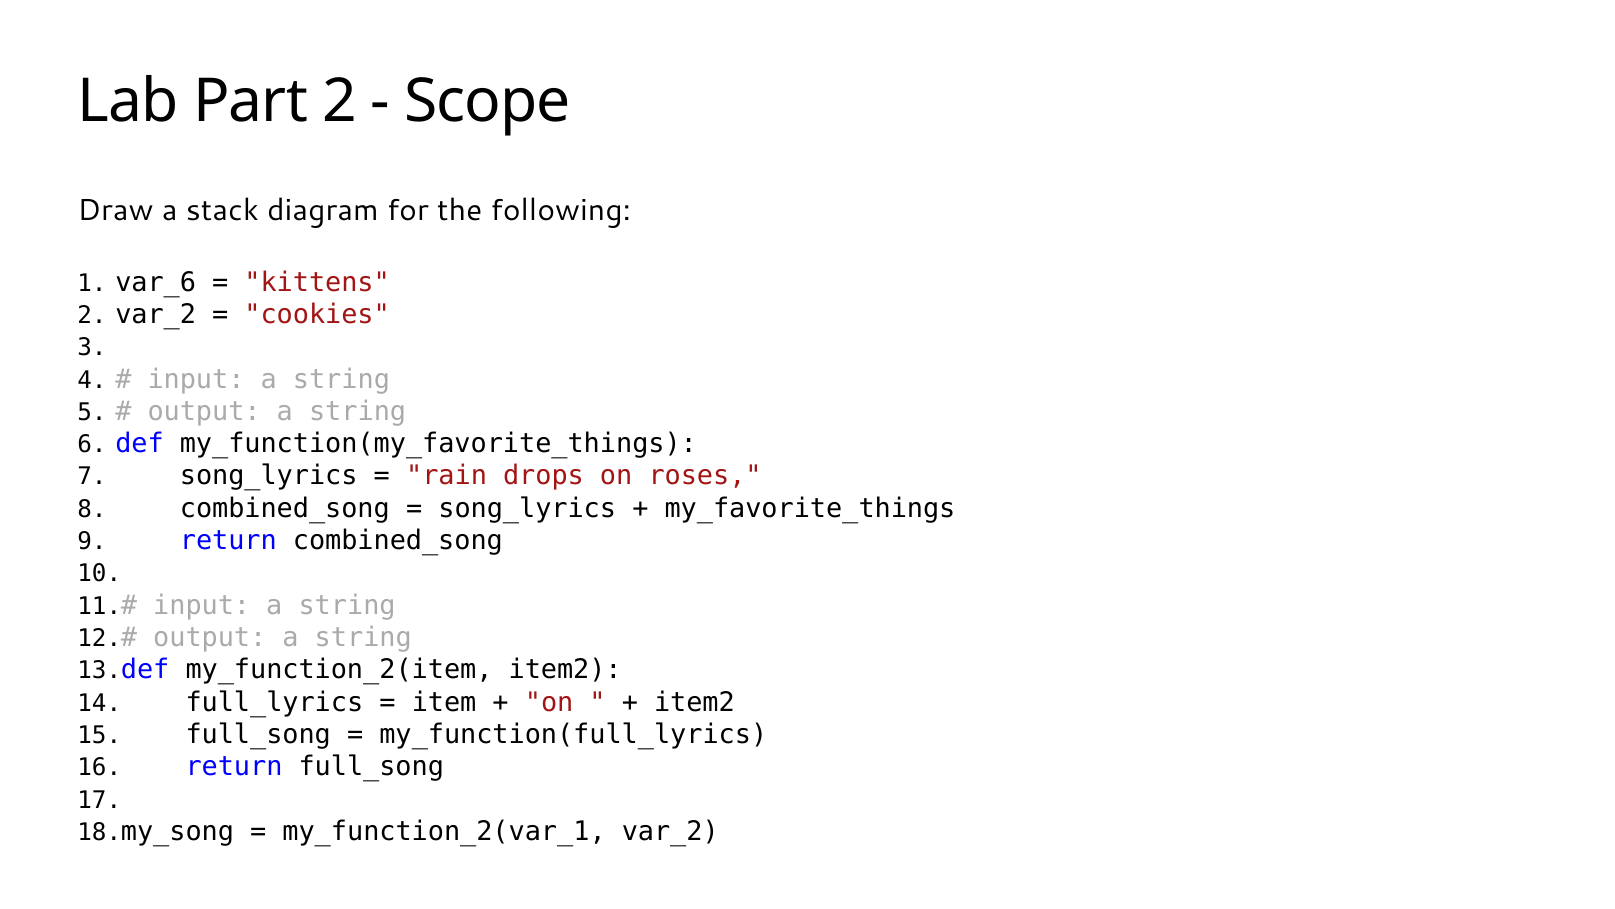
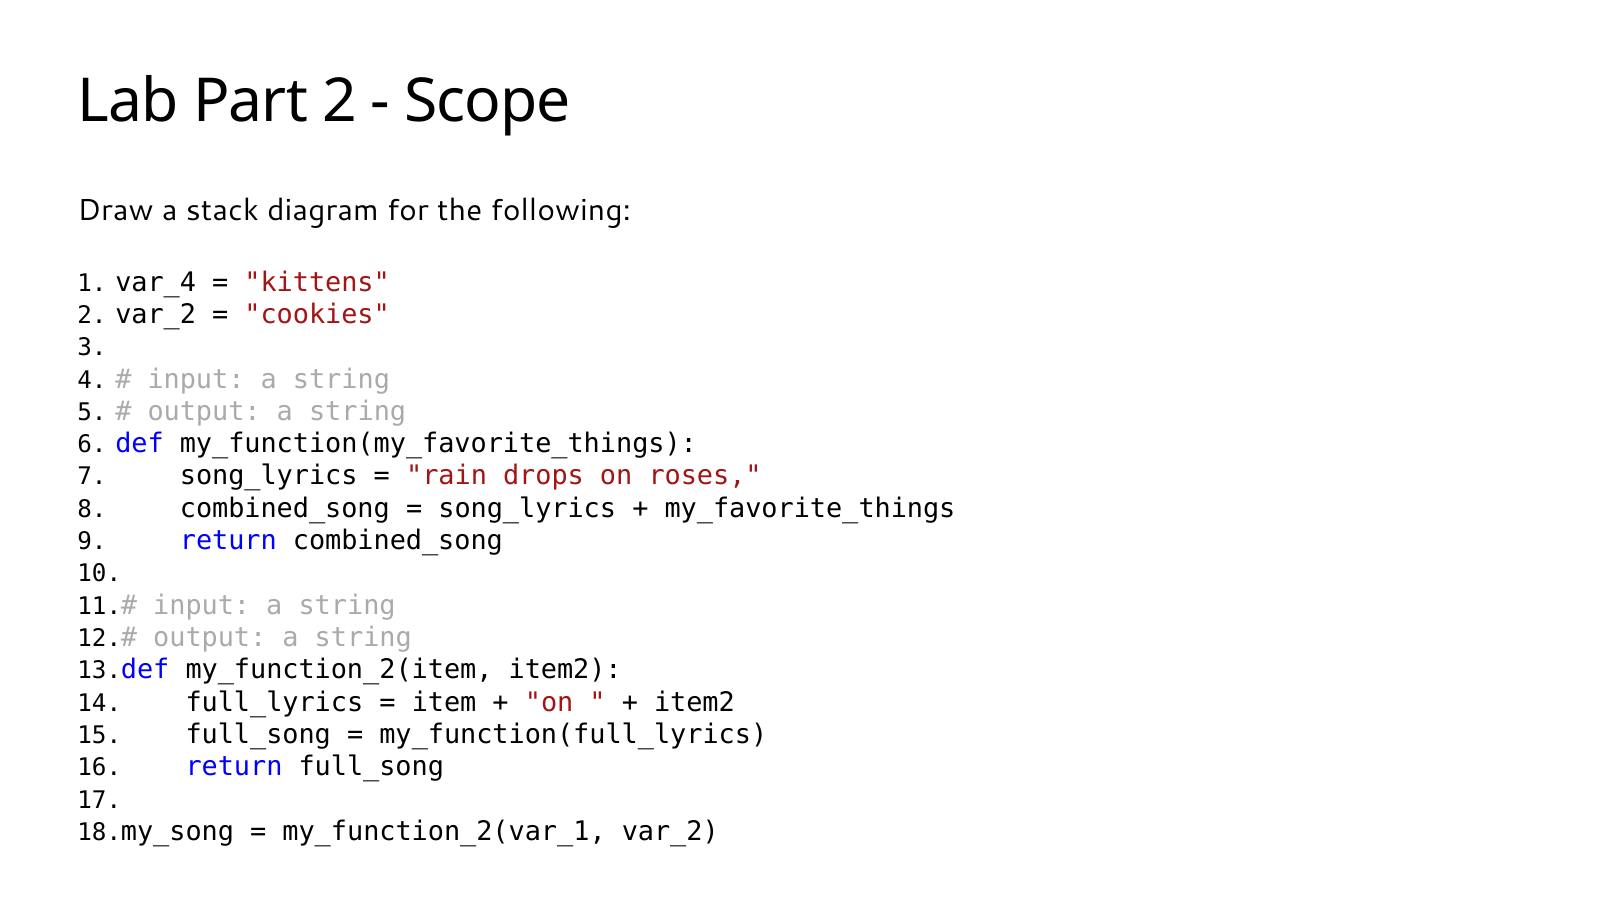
var_6: var_6 -> var_4
